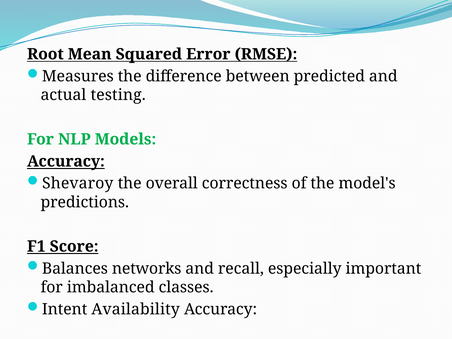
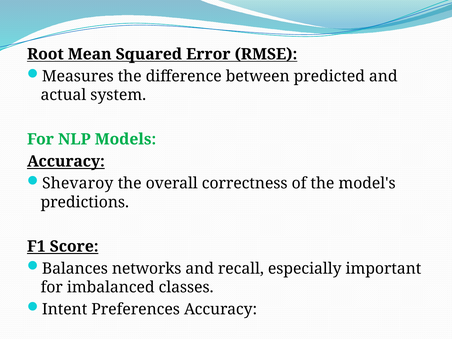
testing: testing -> system
Availability: Availability -> Preferences
